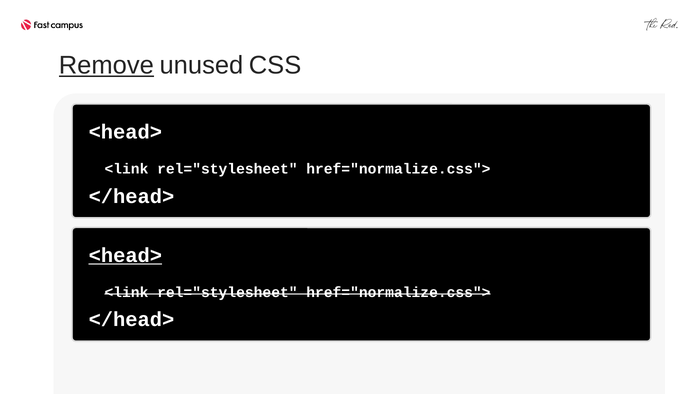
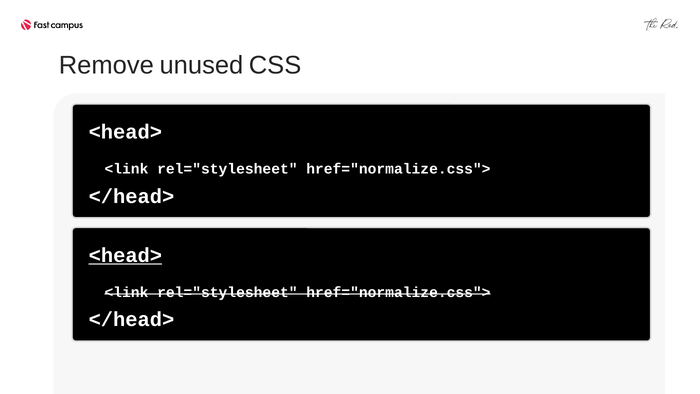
Remove underline: present -> none
